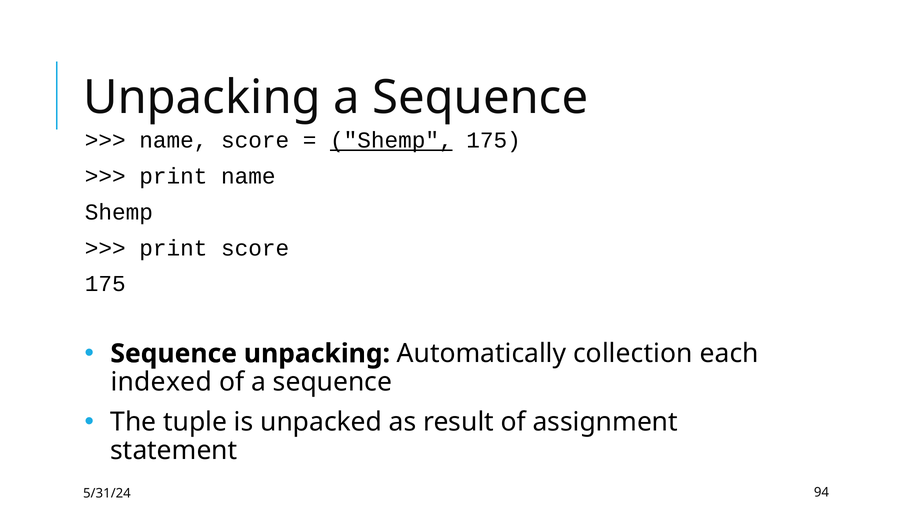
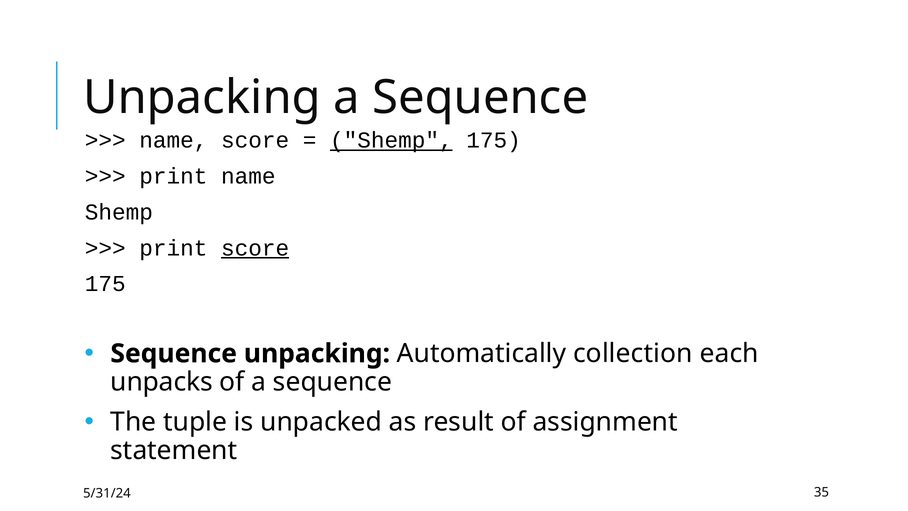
score at (255, 248) underline: none -> present
indexed: indexed -> unpacks
94: 94 -> 35
